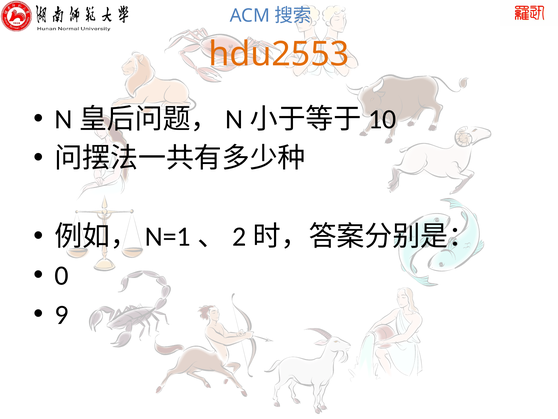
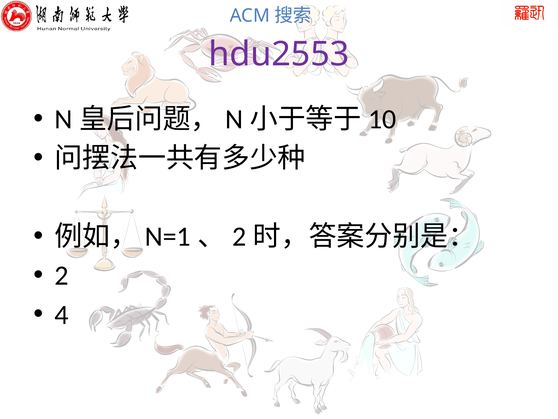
hdu2553 colour: orange -> purple
0: 0 -> 2
9: 9 -> 4
